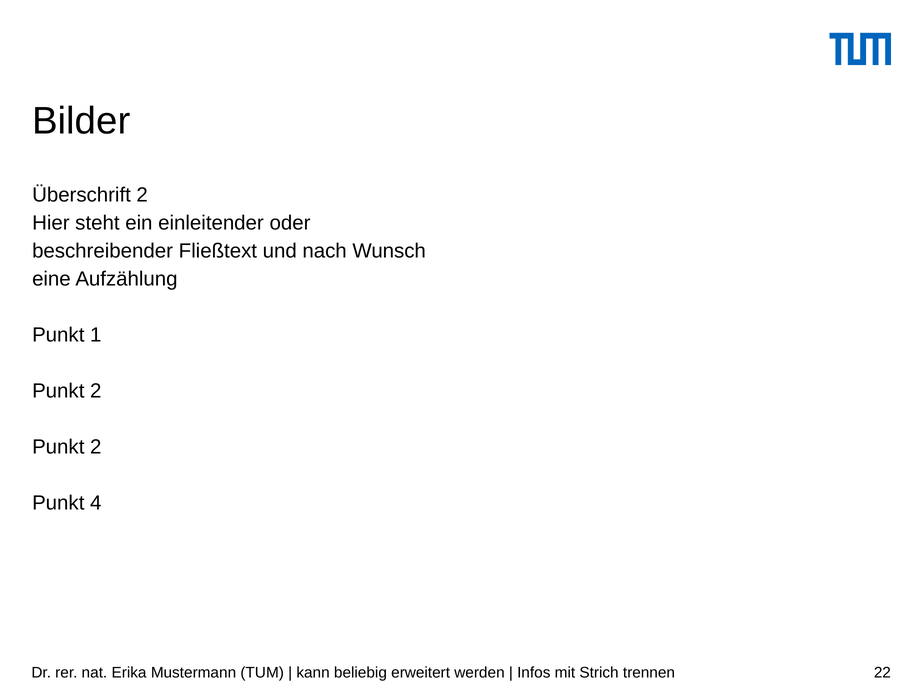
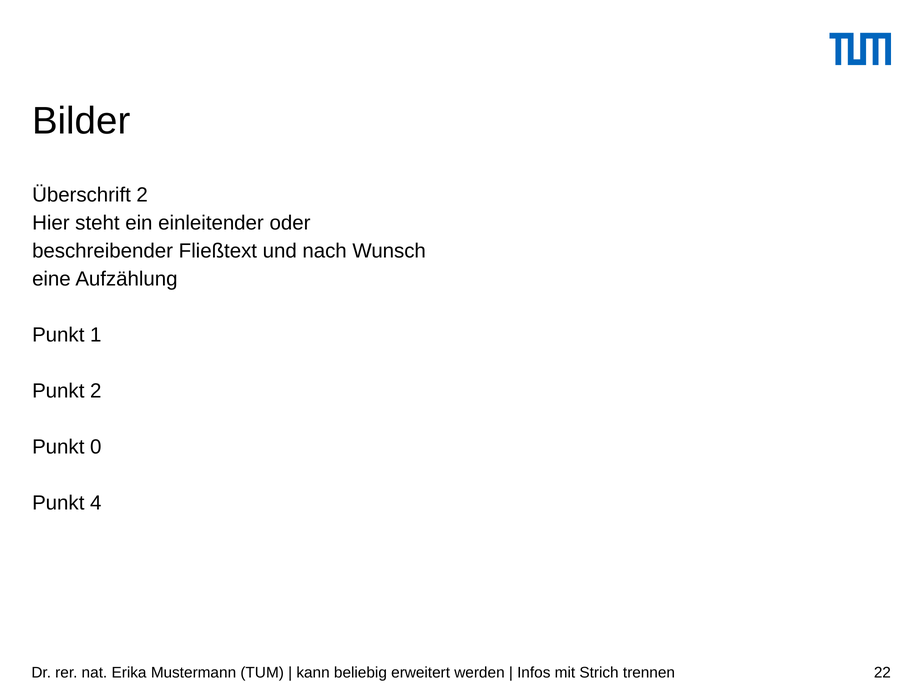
2 at (96, 447): 2 -> 0
